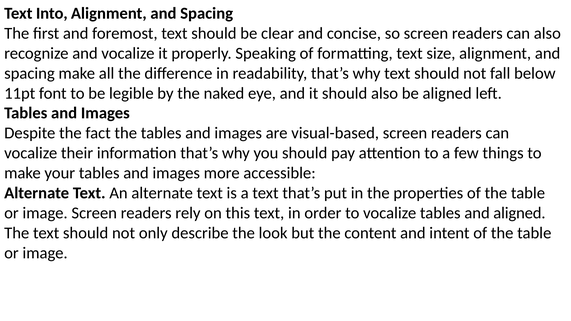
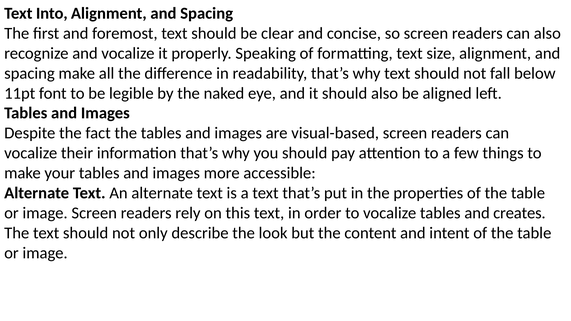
and aligned: aligned -> creates
